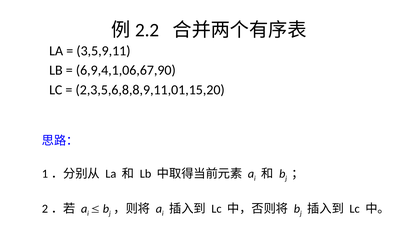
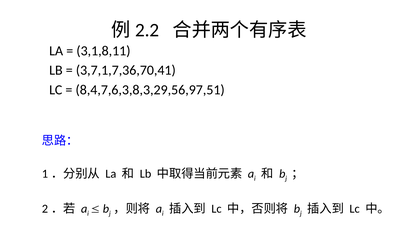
3,5,9,11: 3,5,9,11 -> 3,1,8,11
6,9,4,1,06,67,90: 6,9,4,1,06,67,90 -> 3,7,1,7,36,70,41
2,3,5,6,8,8,9,11,01,15,20: 2,3,5,6,8,8,9,11,01,15,20 -> 8,4,7,6,3,8,3,29,56,97,51
